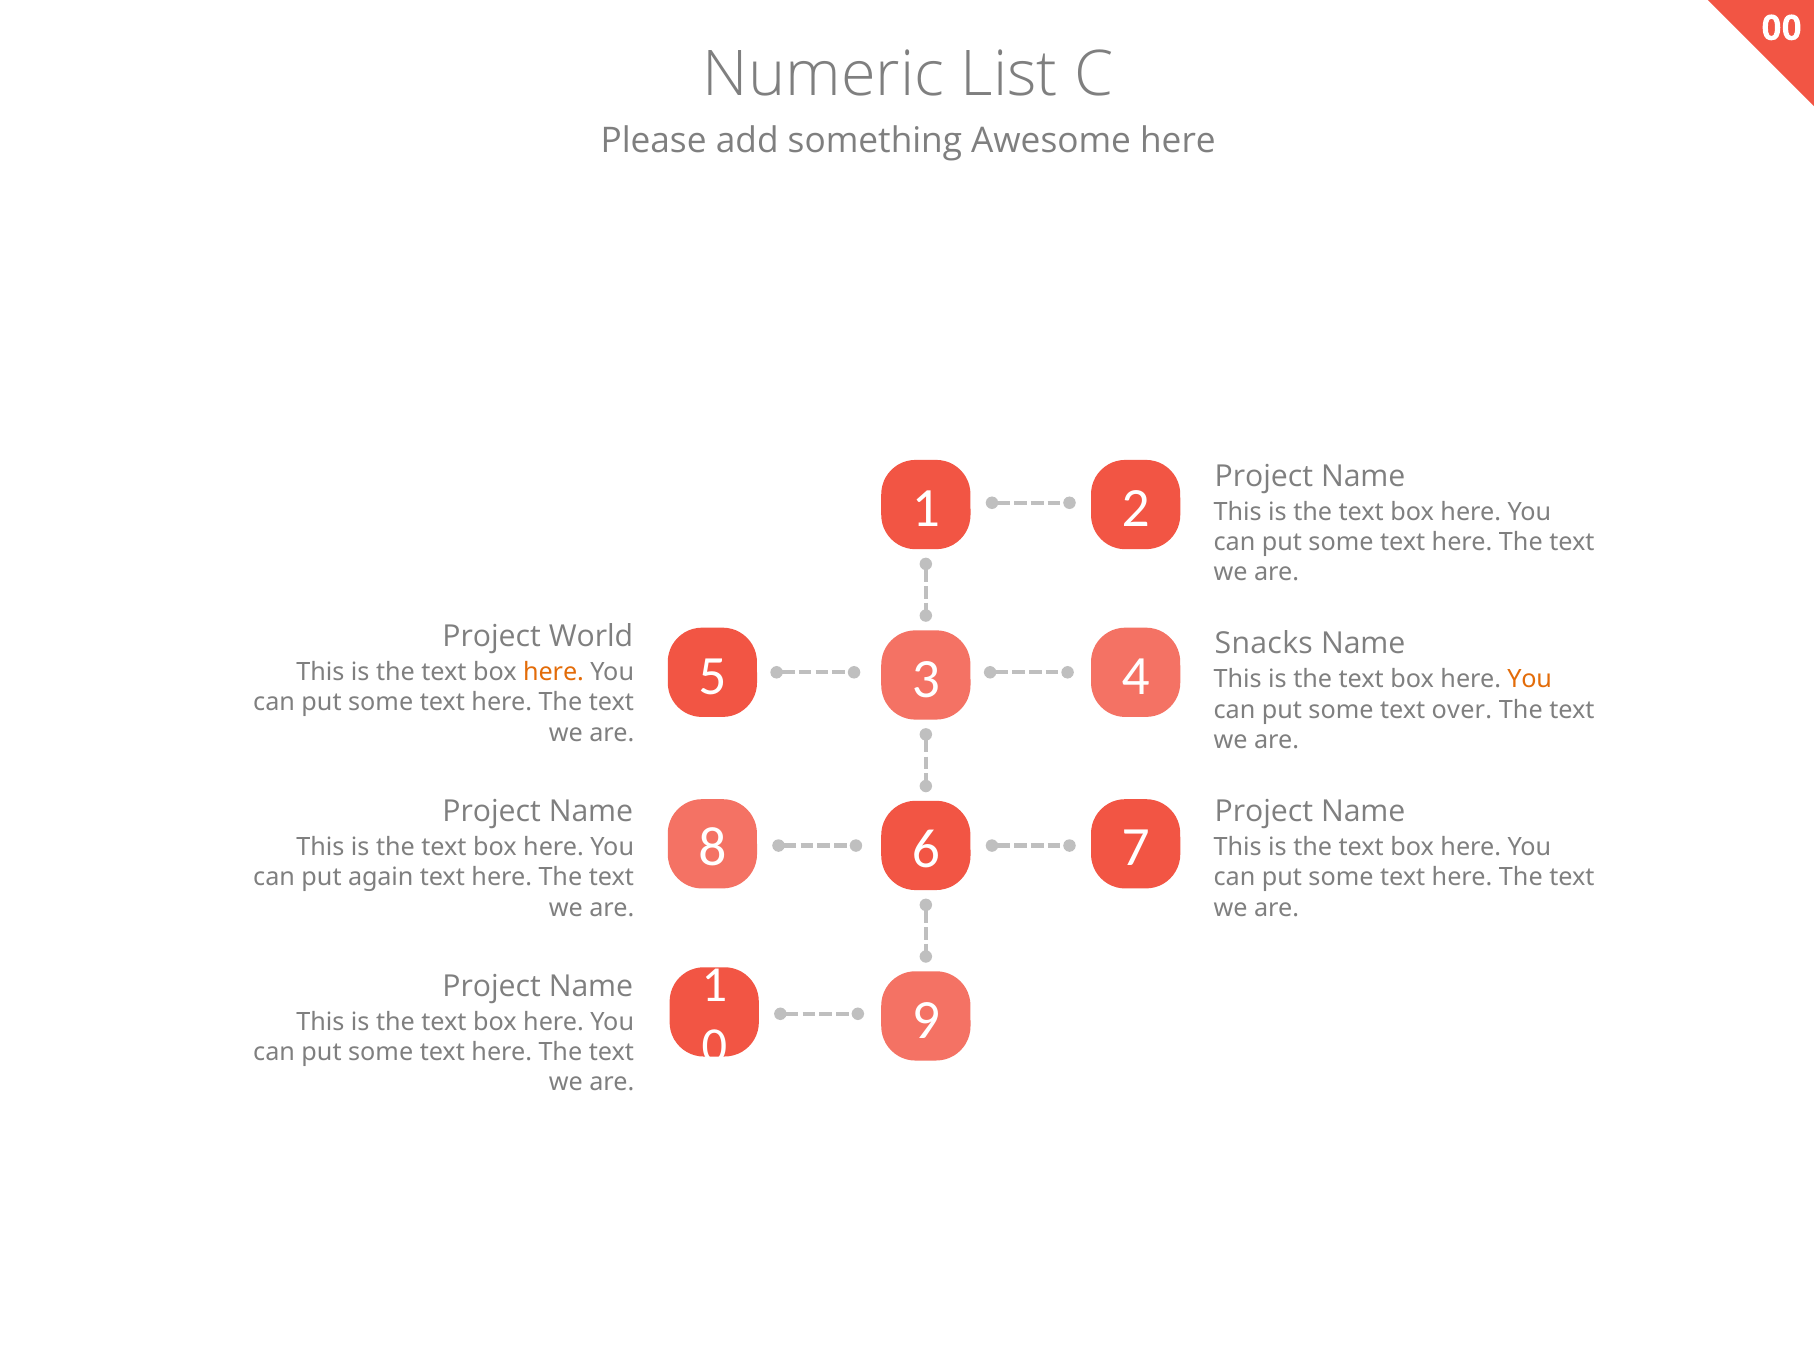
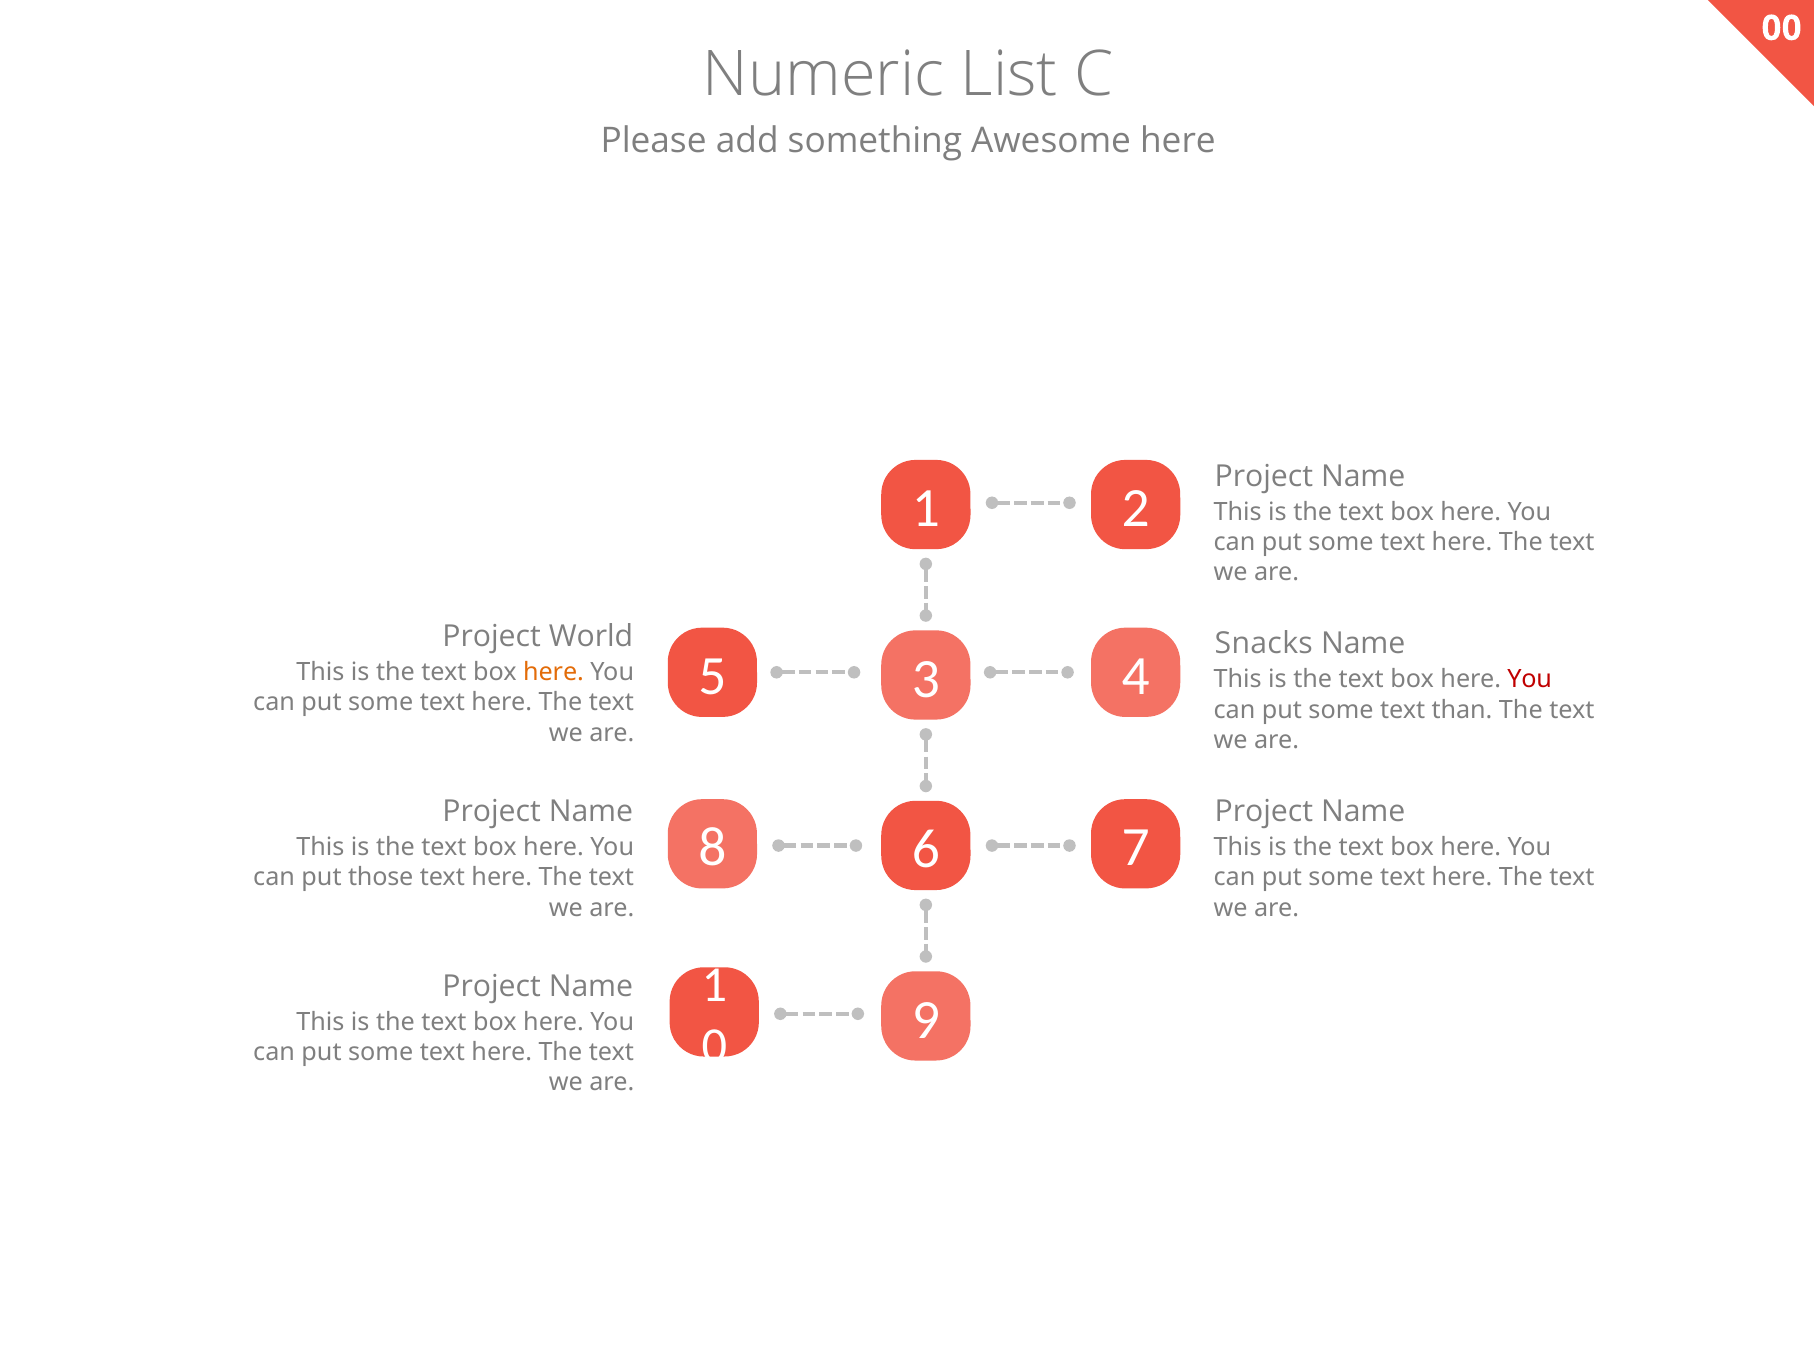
You at (1530, 679) colour: orange -> red
over: over -> than
again: again -> those
